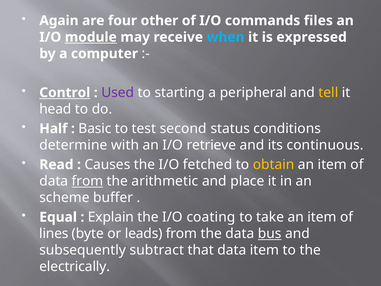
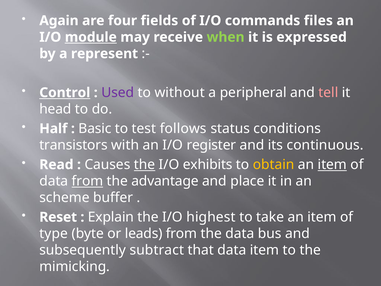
other: other -> fields
when colour: light blue -> light green
computer: computer -> represent
starting: starting -> without
tell colour: yellow -> pink
second: second -> follows
determine: determine -> transistors
retrieve: retrieve -> register
the at (145, 164) underline: none -> present
fetched: fetched -> exhibits
item at (332, 164) underline: none -> present
arithmetic: arithmetic -> advantage
Equal: Equal -> Reset
coating: coating -> highest
lines: lines -> type
bus underline: present -> none
electrically: electrically -> mimicking
